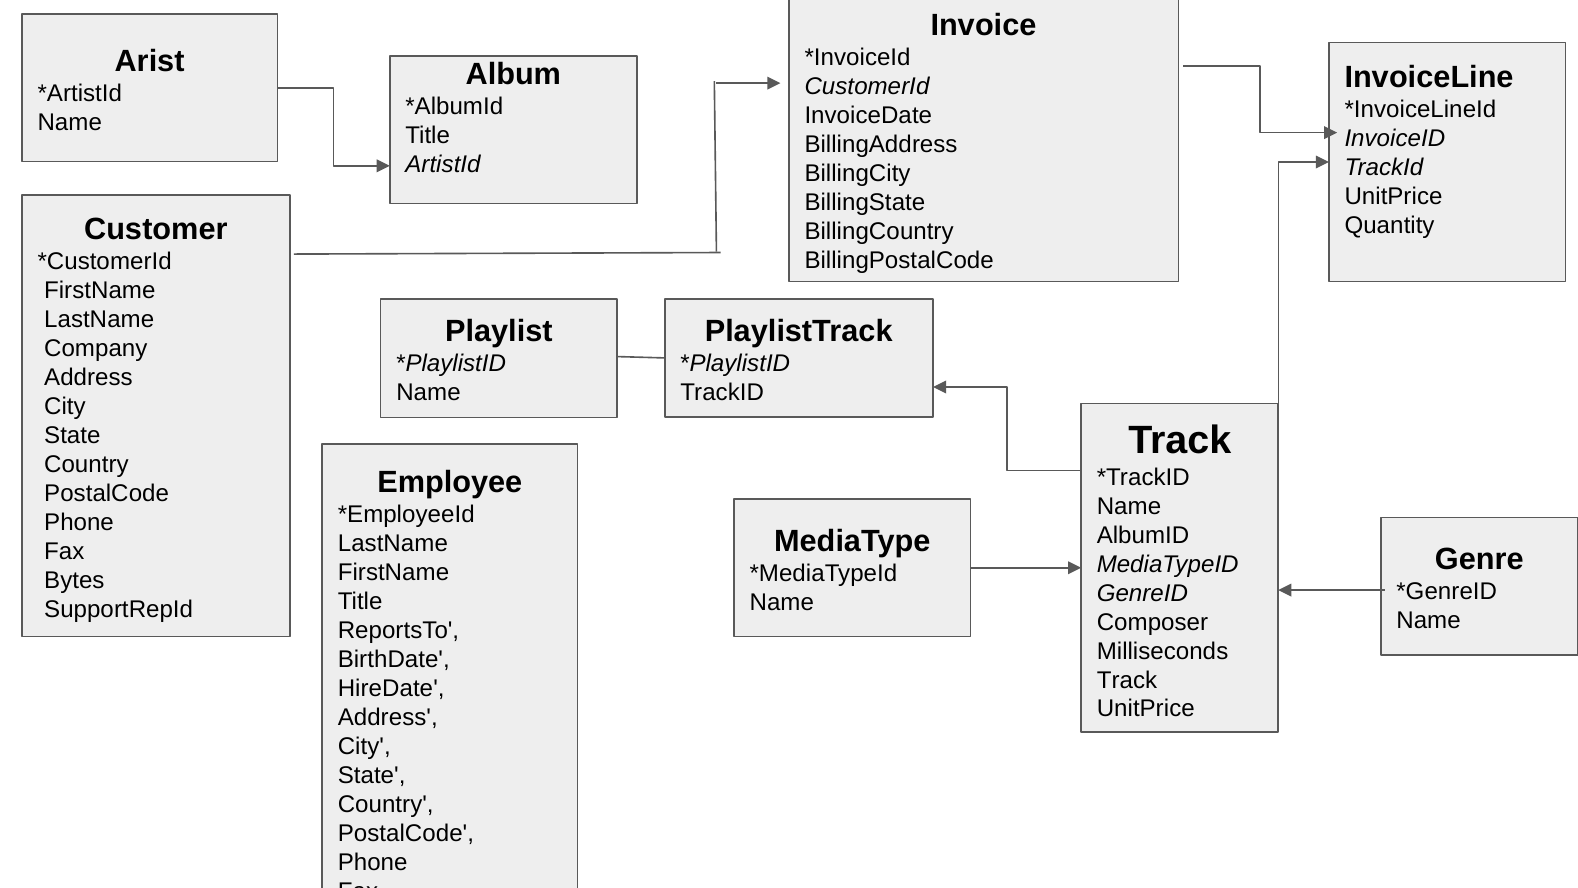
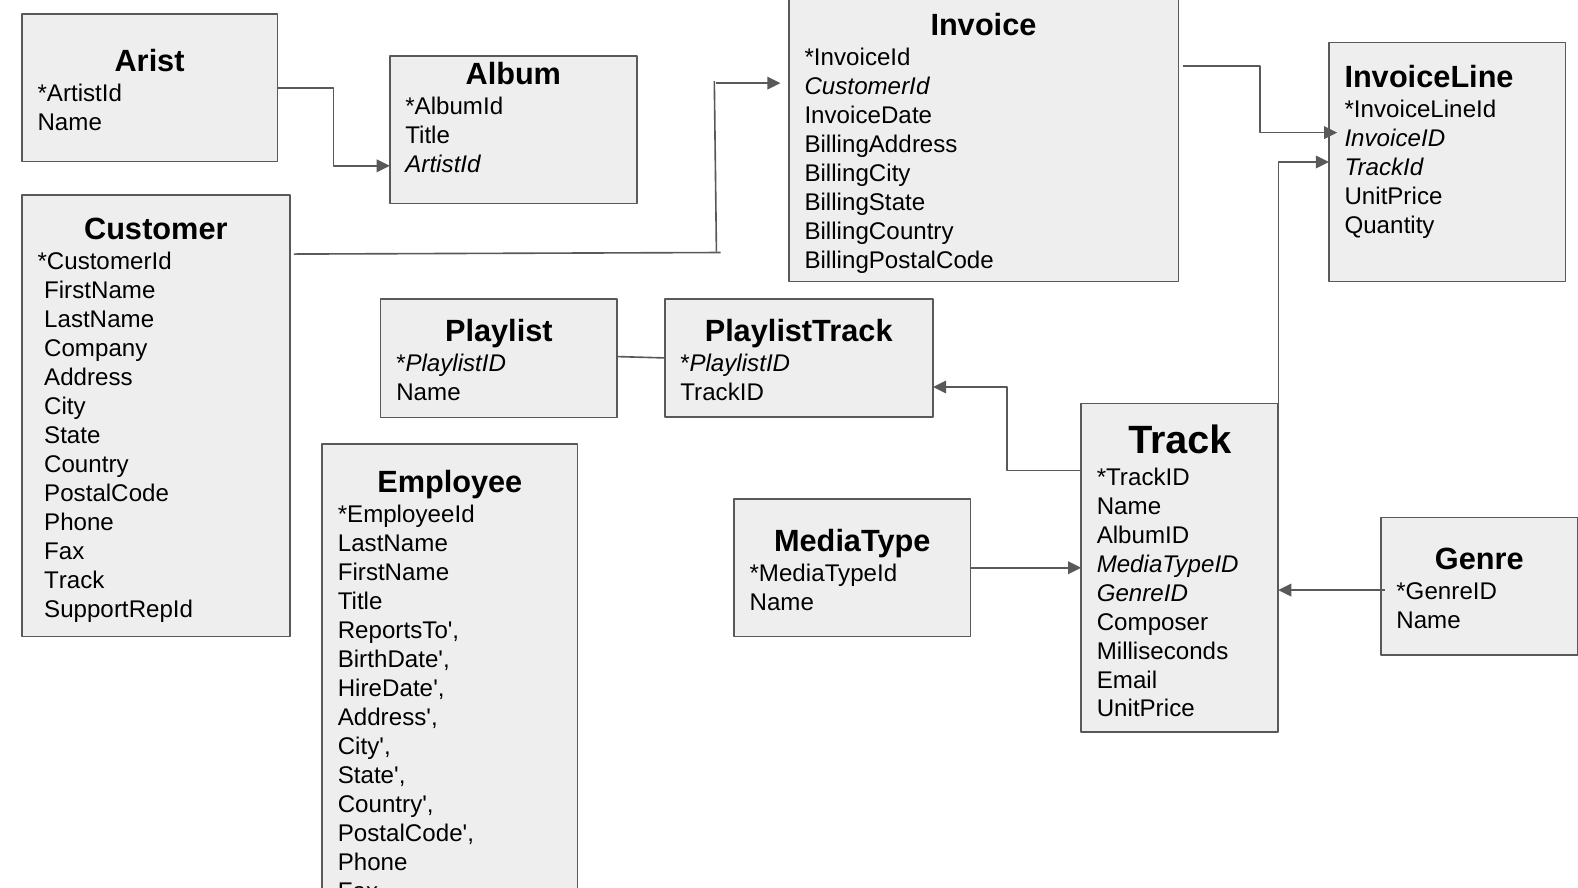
Bytes at (74, 580): Bytes -> Track
Track at (1127, 680): Track -> Email
